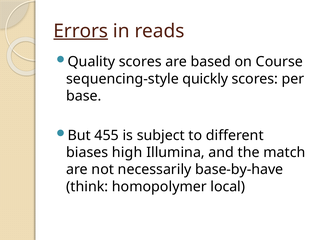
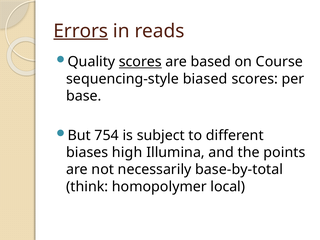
scores at (140, 62) underline: none -> present
quickly: quickly -> biased
455: 455 -> 754
match: match -> points
base-by-have: base-by-have -> base-by-total
